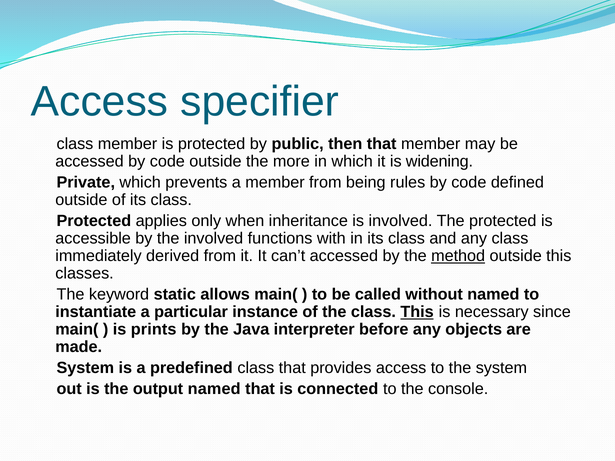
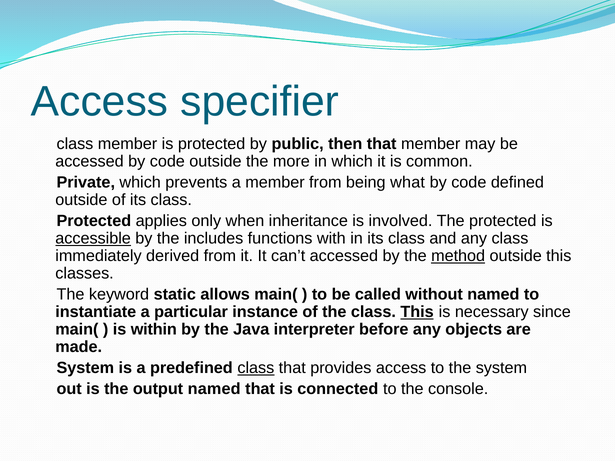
widening: widening -> common
rules: rules -> what
accessible underline: none -> present
the involved: involved -> includes
prints: prints -> within
class at (256, 368) underline: none -> present
